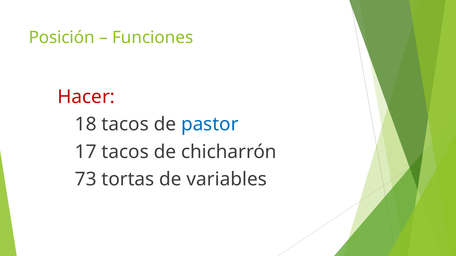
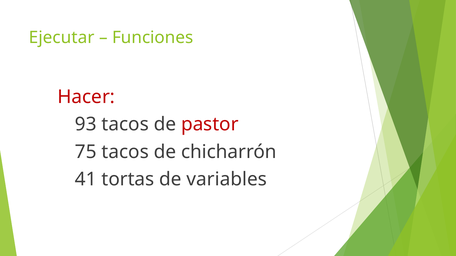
Posición: Posición -> Ejecutar
18: 18 -> 93
pastor colour: blue -> red
17: 17 -> 75
73: 73 -> 41
